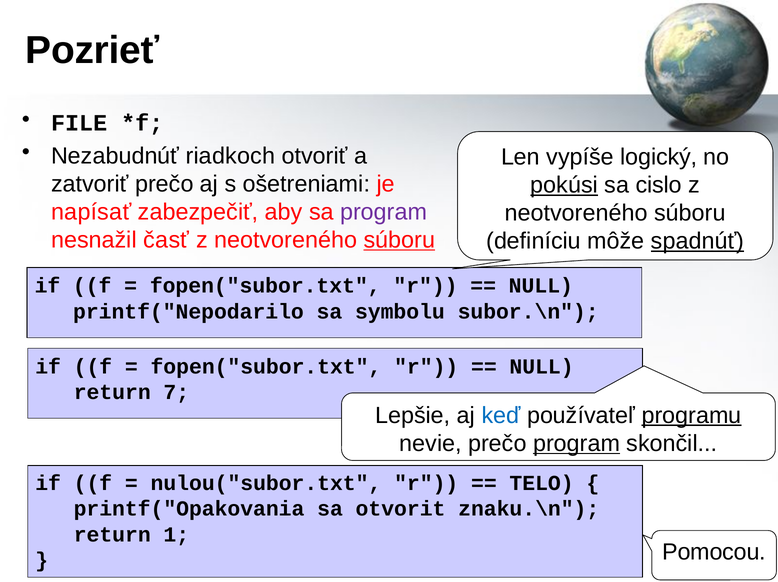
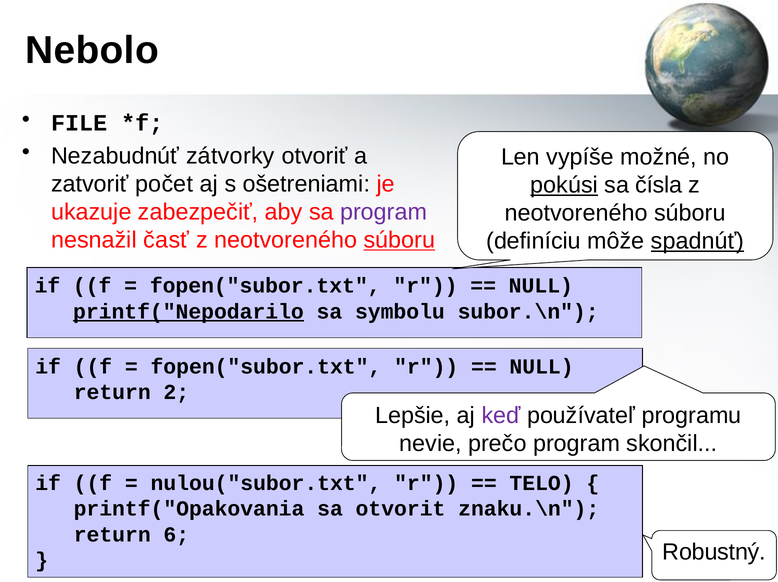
Pozrieť: Pozrieť -> Nebolo
riadkoch: riadkoch -> zátvorky
logický: logický -> možné
zatvoriť prečo: prečo -> počet
cislo: cislo -> čísla
napísať: napísať -> ukazuje
printf("Nepodarilo underline: none -> present
7: 7 -> 2
keď colour: blue -> purple
programu underline: present -> none
program at (577, 443) underline: present -> none
1: 1 -> 6
Pomocou: Pomocou -> Robustný
